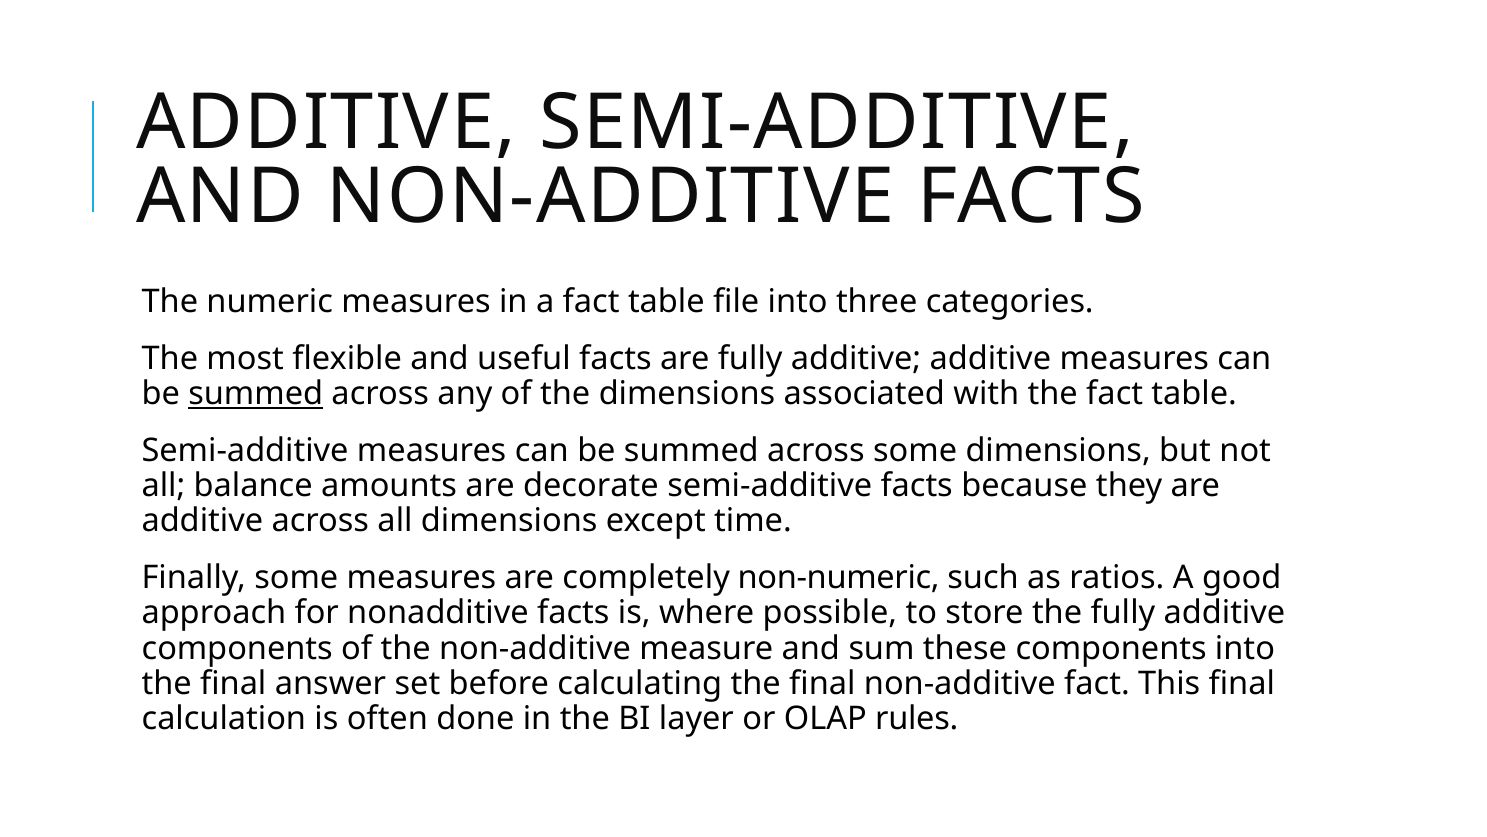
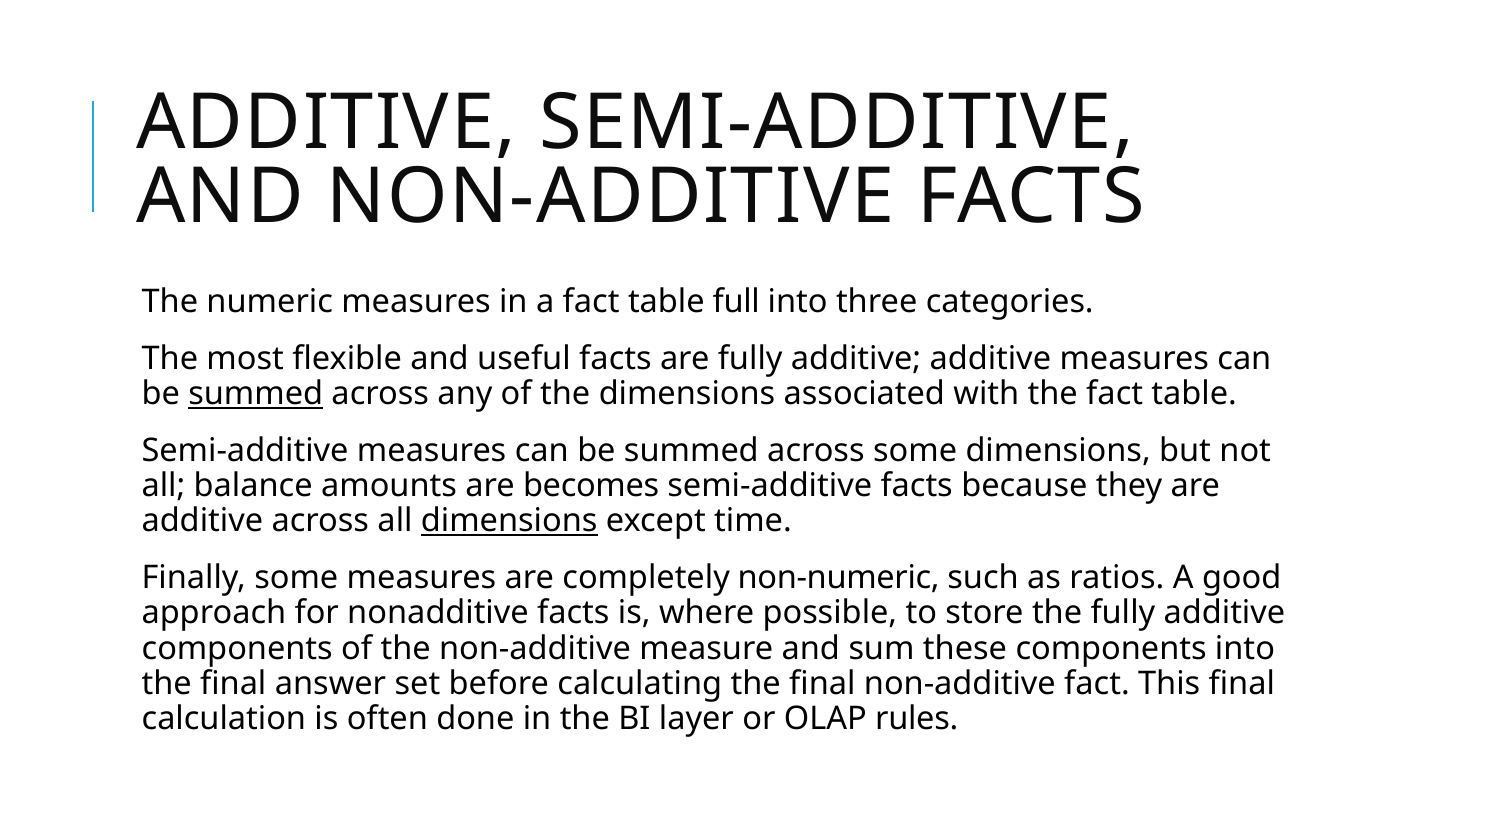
file: file -> full
decorate: decorate -> becomes
dimensions at (509, 521) underline: none -> present
